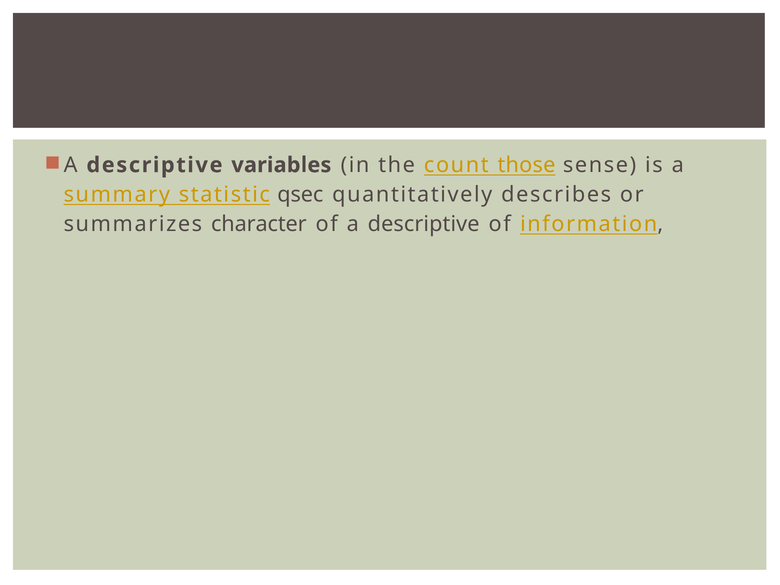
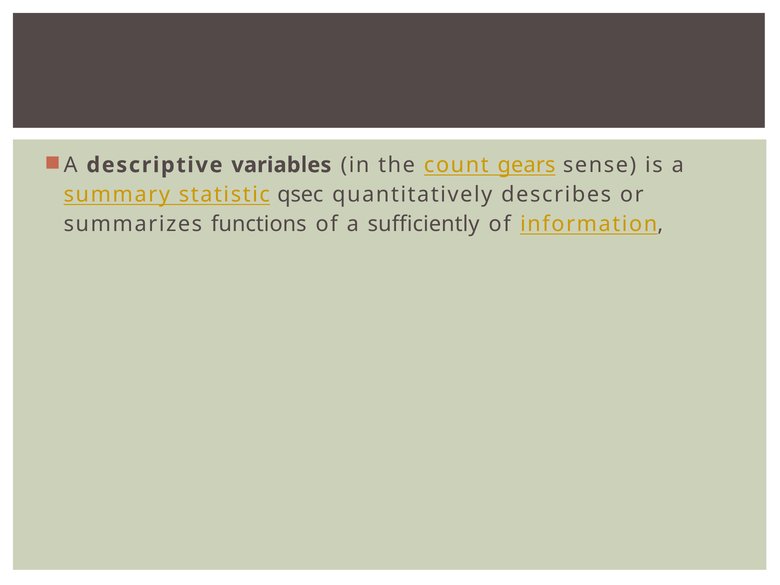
those: those -> gears
character: character -> functions
of a descriptive: descriptive -> sufficiently
